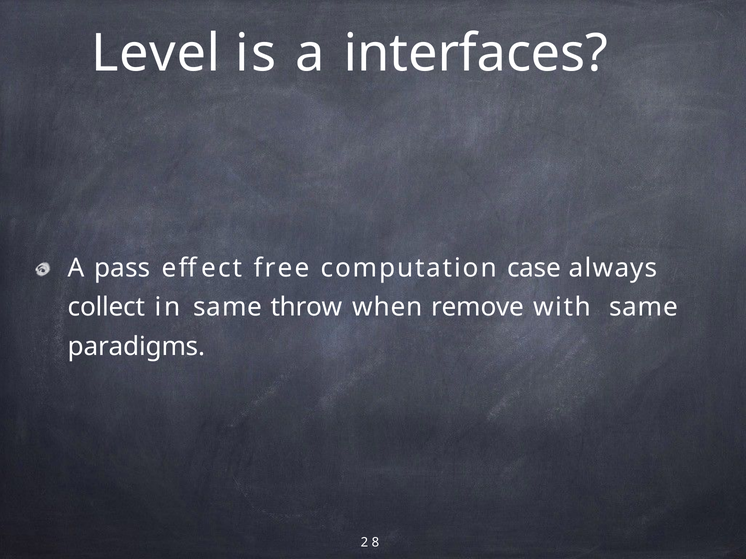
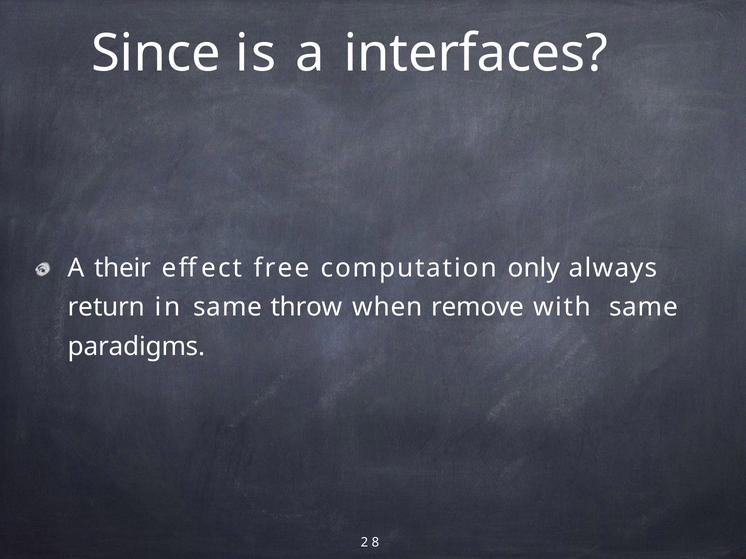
Level: Level -> Since
pass: pass -> their
case: case -> only
collect: collect -> return
